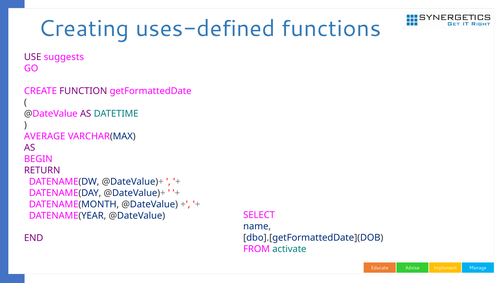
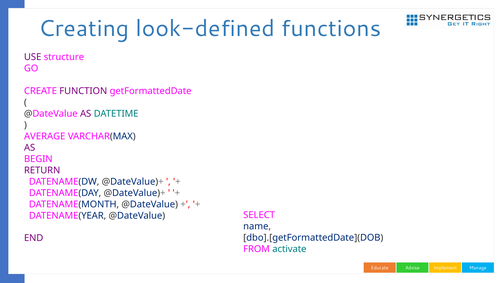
uses-defined: uses-defined -> look-defined
suggests: suggests -> structure
